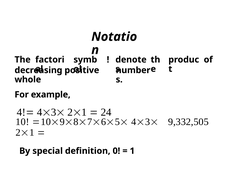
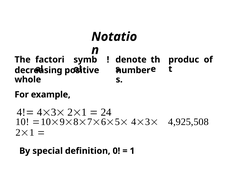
9,332,505: 9,332,505 -> 4,925,508
